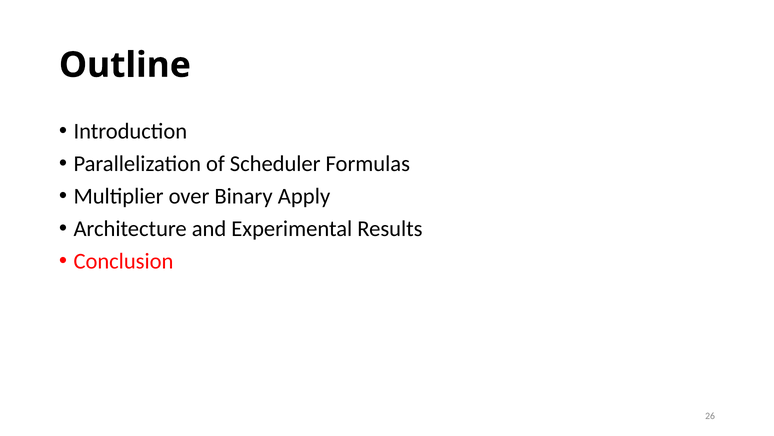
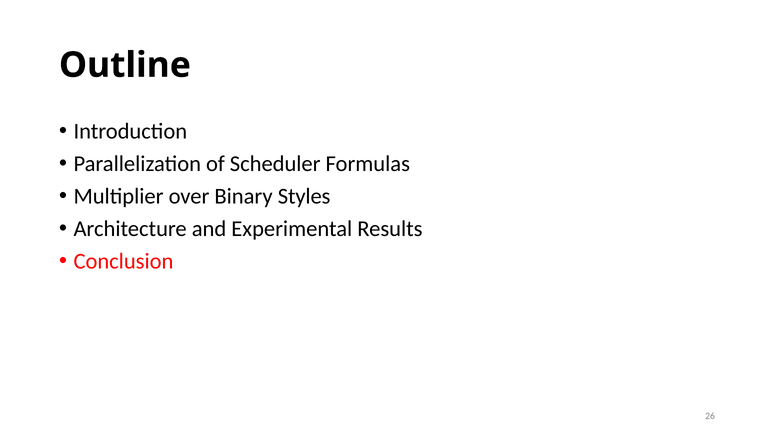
Apply: Apply -> Styles
